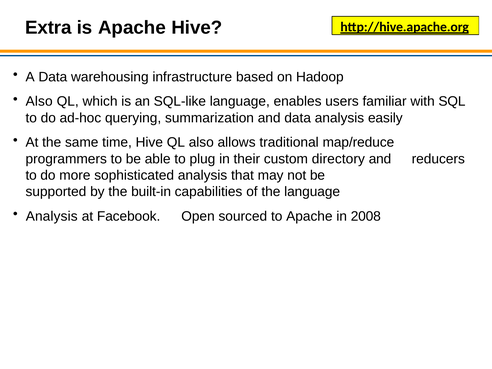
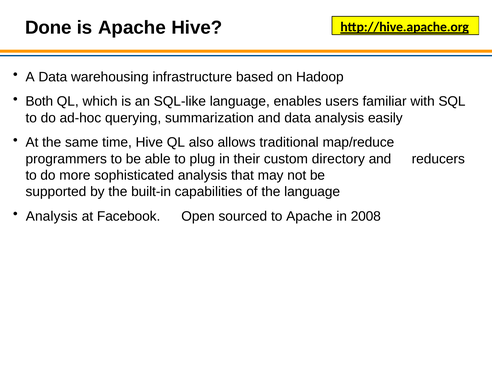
Extra: Extra -> Done
Also at (39, 101): Also -> Both
